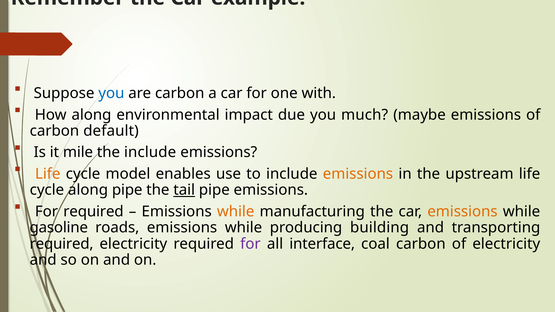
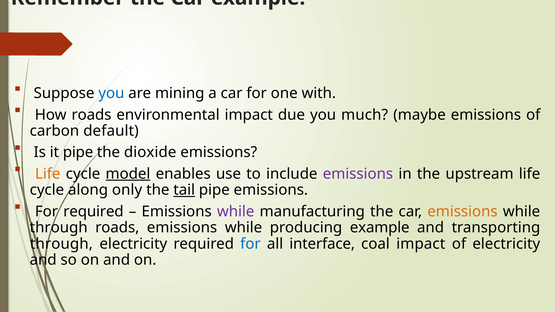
are carbon: carbon -> mining
How along: along -> roads
it mile: mile -> pipe
the include: include -> dioxide
model underline: none -> present
emissions at (358, 174) colour: orange -> purple
along pipe: pipe -> only
while at (236, 212) colour: orange -> purple
gasoline at (59, 228): gasoline -> through
producing building: building -> example
required at (62, 244): required -> through
for at (250, 244) colour: purple -> blue
coal carbon: carbon -> impact
